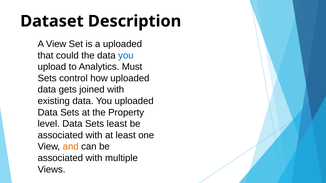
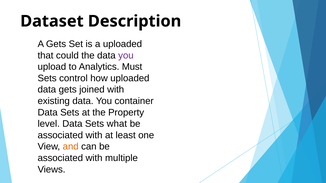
A View: View -> Gets
you at (126, 56) colour: blue -> purple
You uploaded: uploaded -> container
Sets least: least -> what
